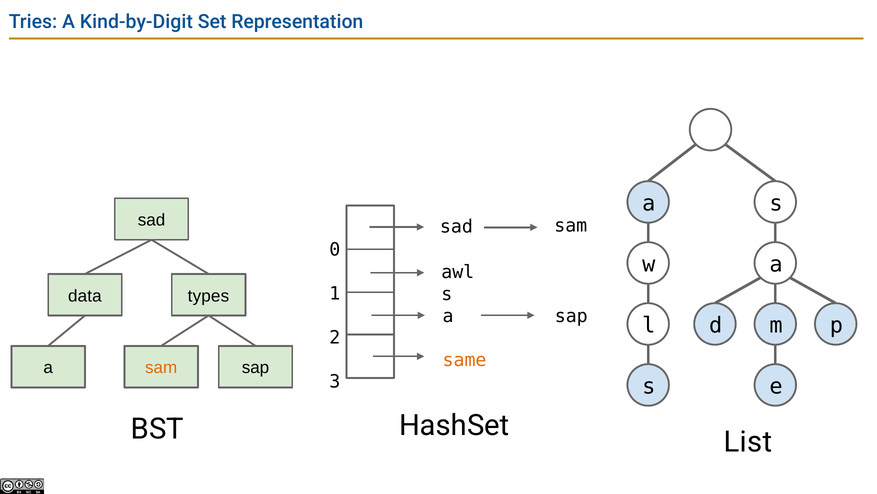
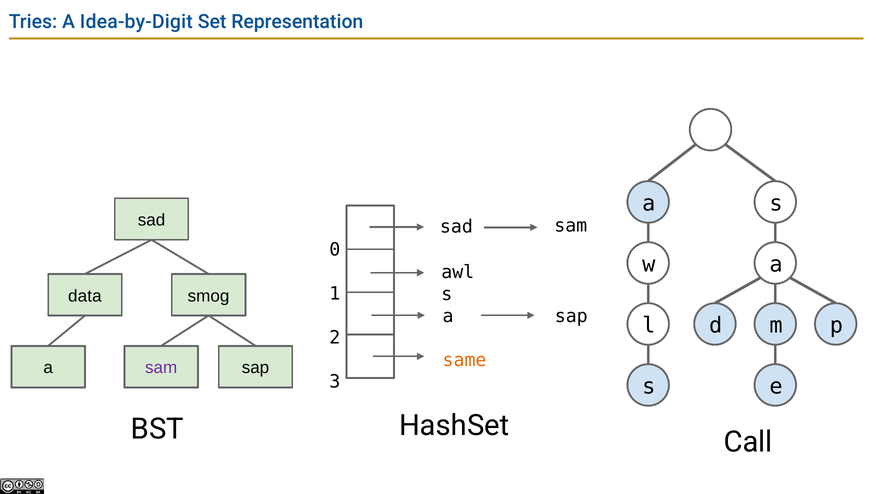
Kind-by-Digit: Kind-by-Digit -> Idea-by-Digit
types: types -> smog
sam at (161, 367) colour: orange -> purple
List: List -> Call
